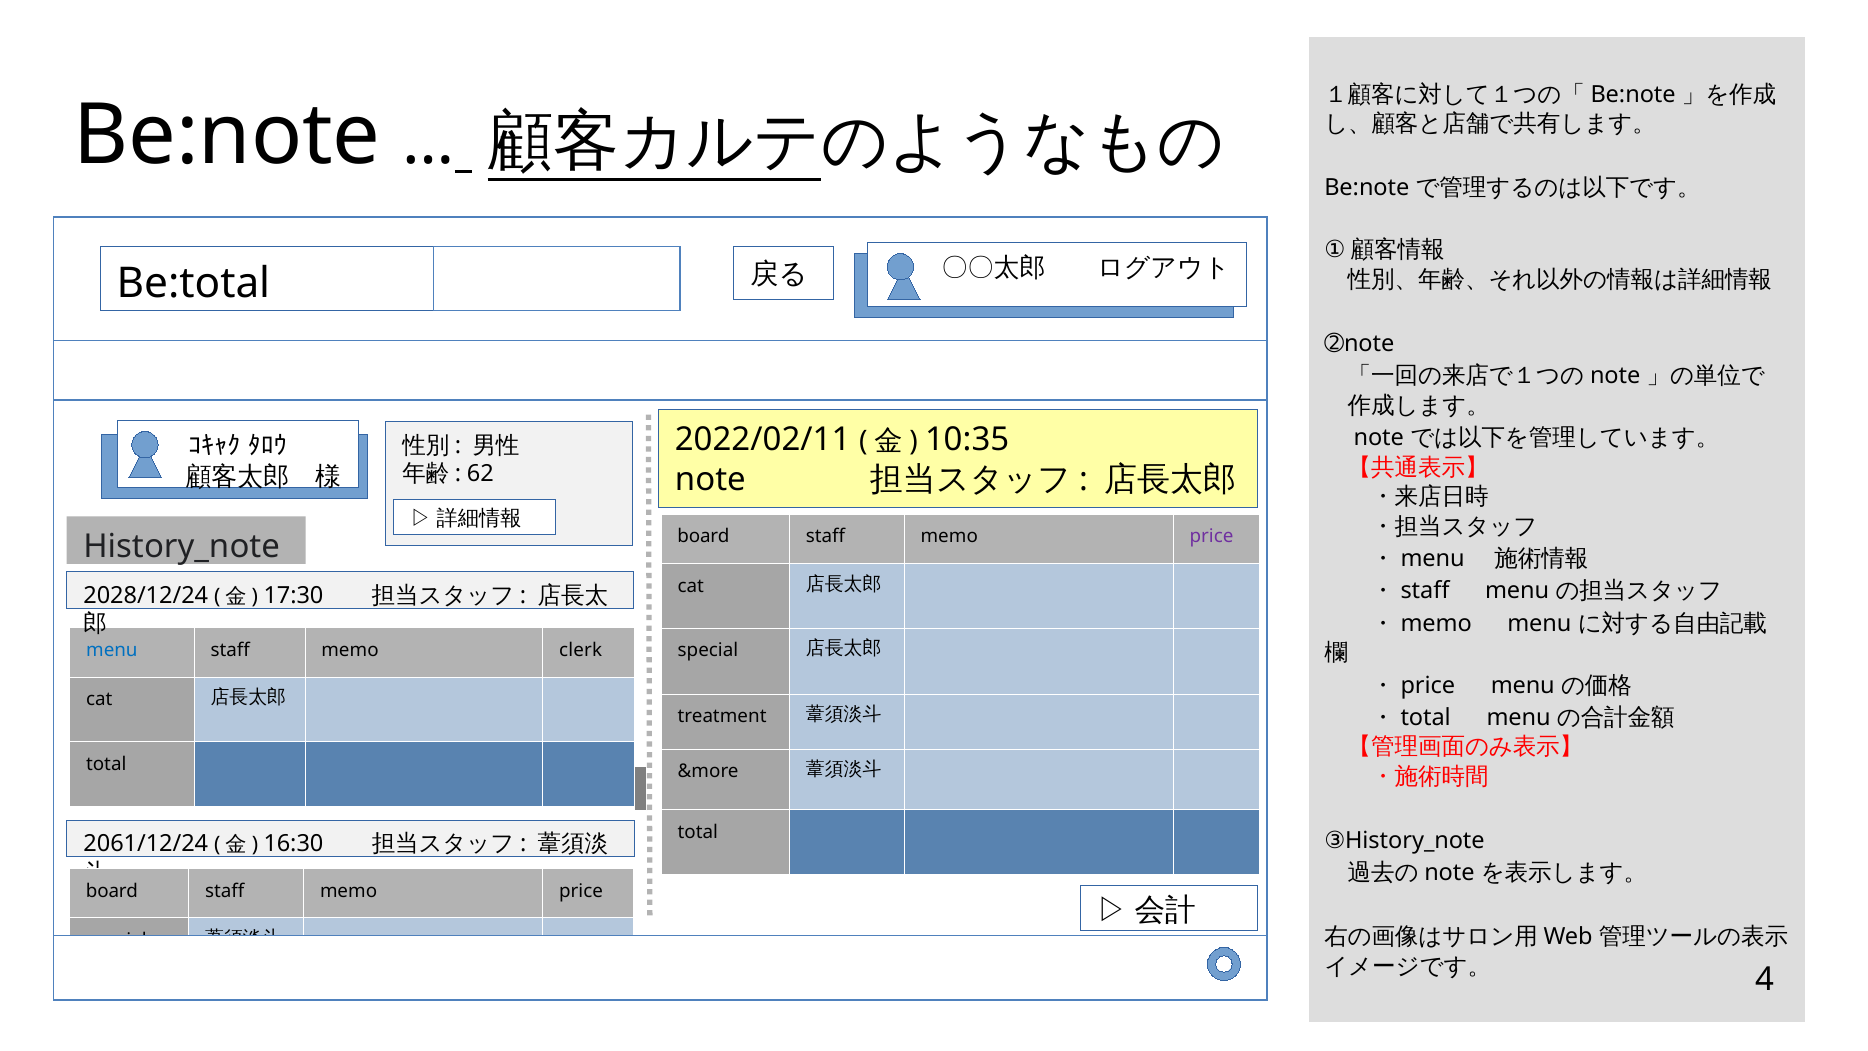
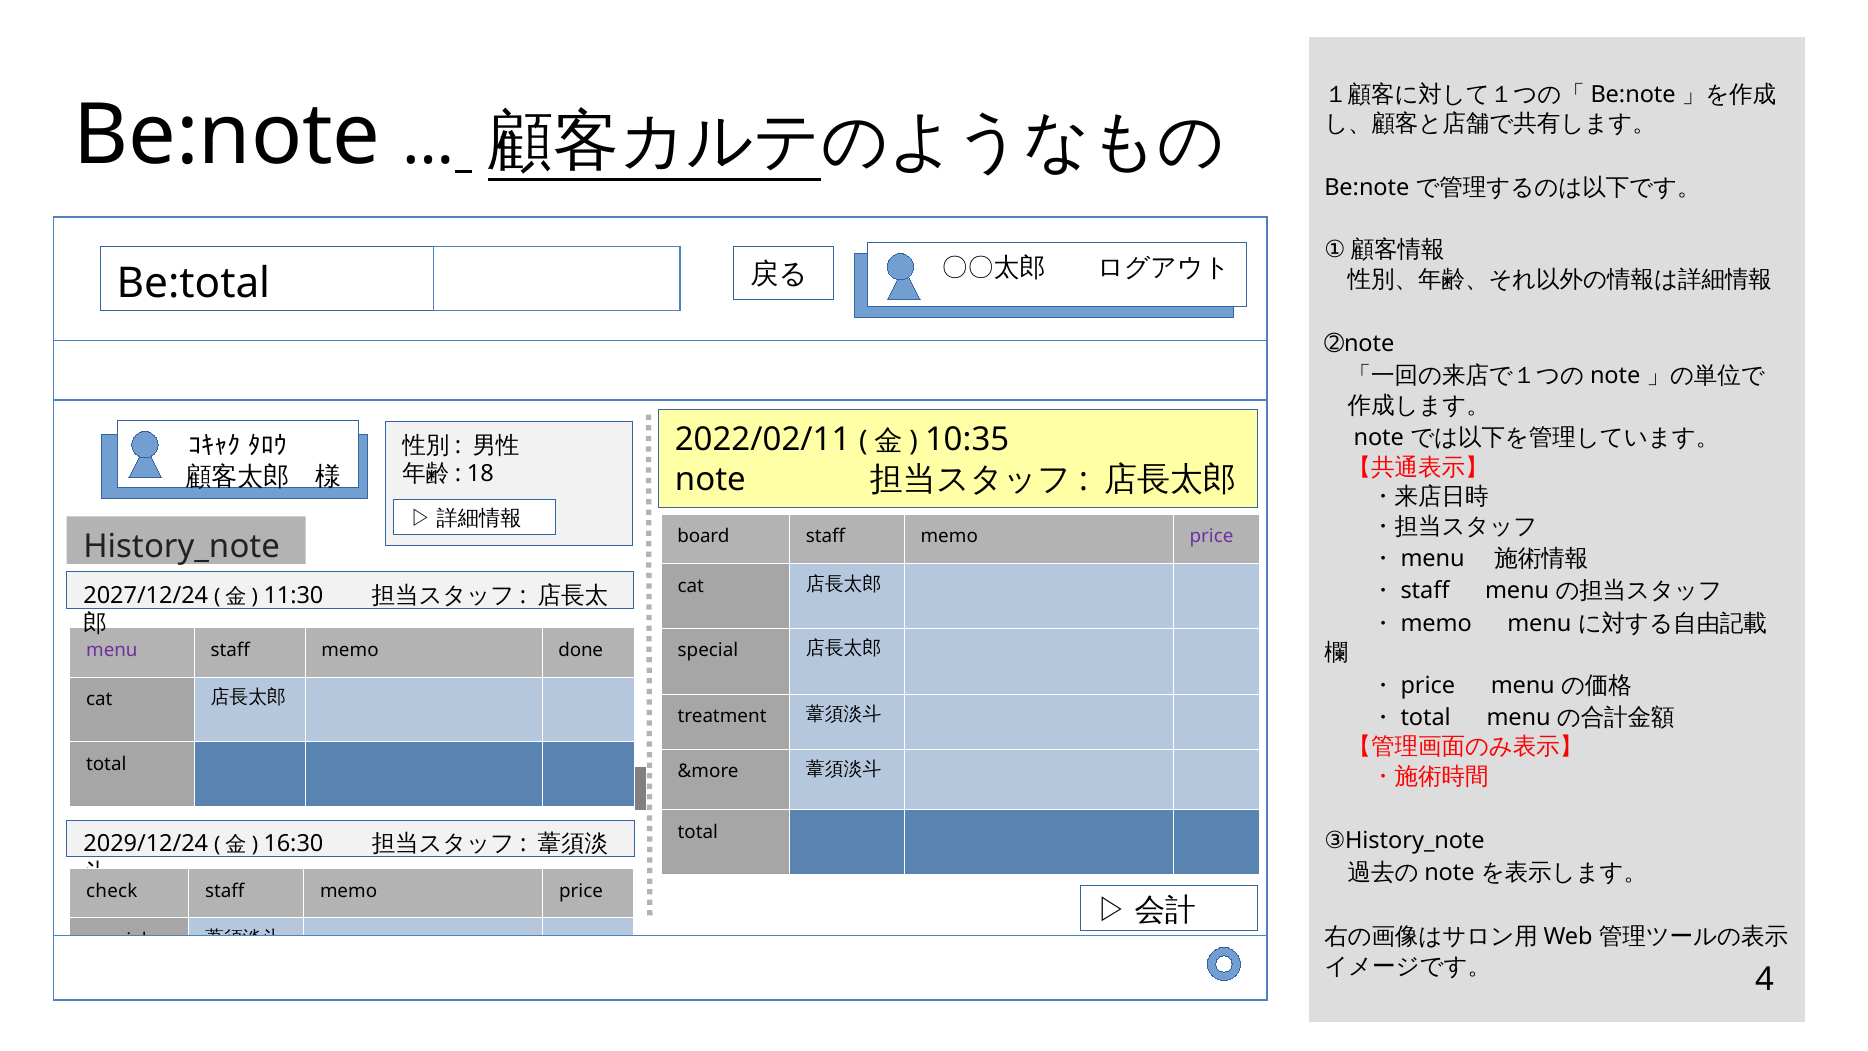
62: 62 -> 18
2028/12/24: 2028/12/24 -> 2027/12/24
17:30: 17:30 -> 11:30
menu at (112, 650) colour: blue -> purple
clerk: clerk -> done
2061/12/24: 2061/12/24 -> 2029/12/24
board at (112, 891): board -> check
